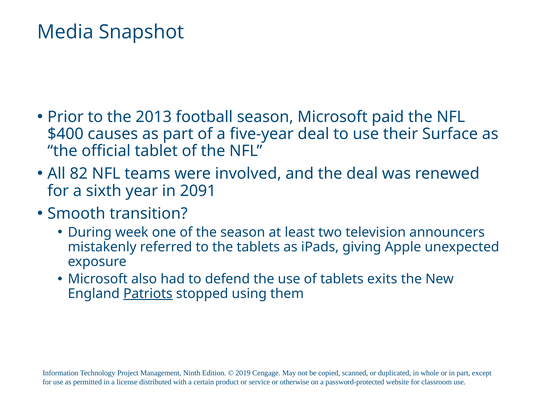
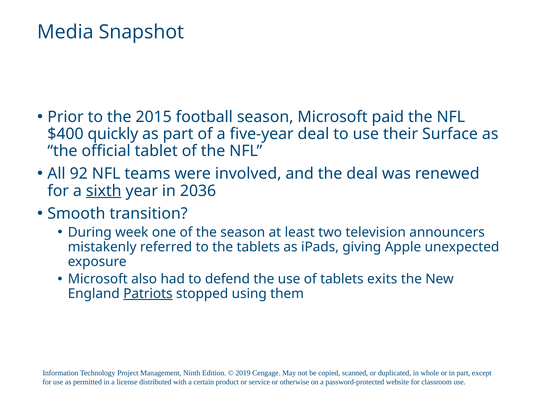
2013: 2013 -> 2015
causes: causes -> quickly
82: 82 -> 92
sixth underline: none -> present
2091: 2091 -> 2036
